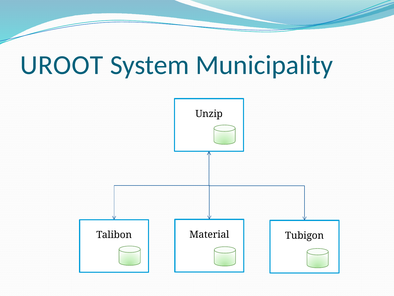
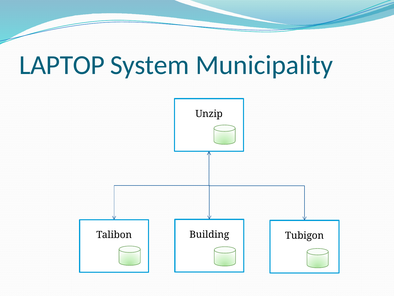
UROOT: UROOT -> LAPTOP
Material: Material -> Building
